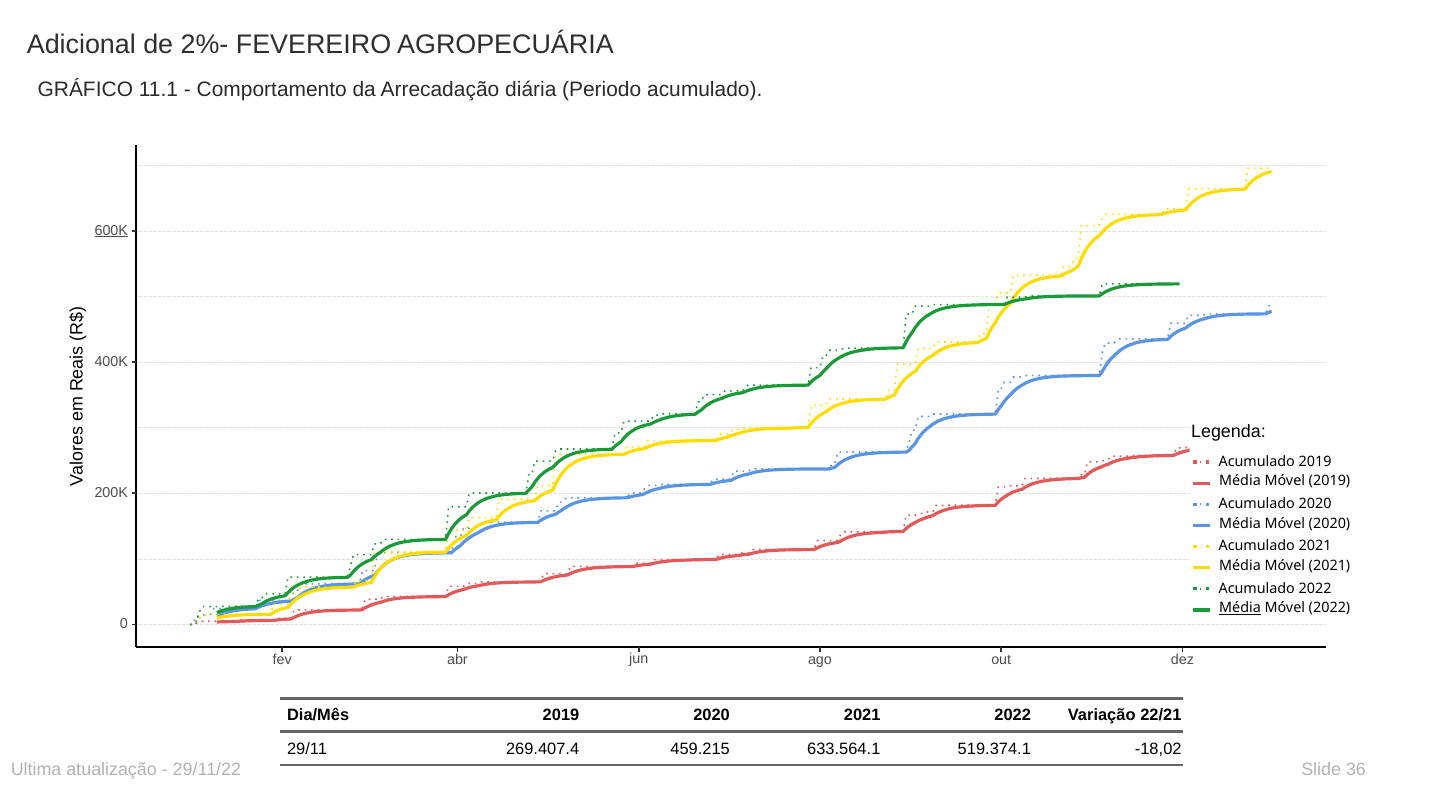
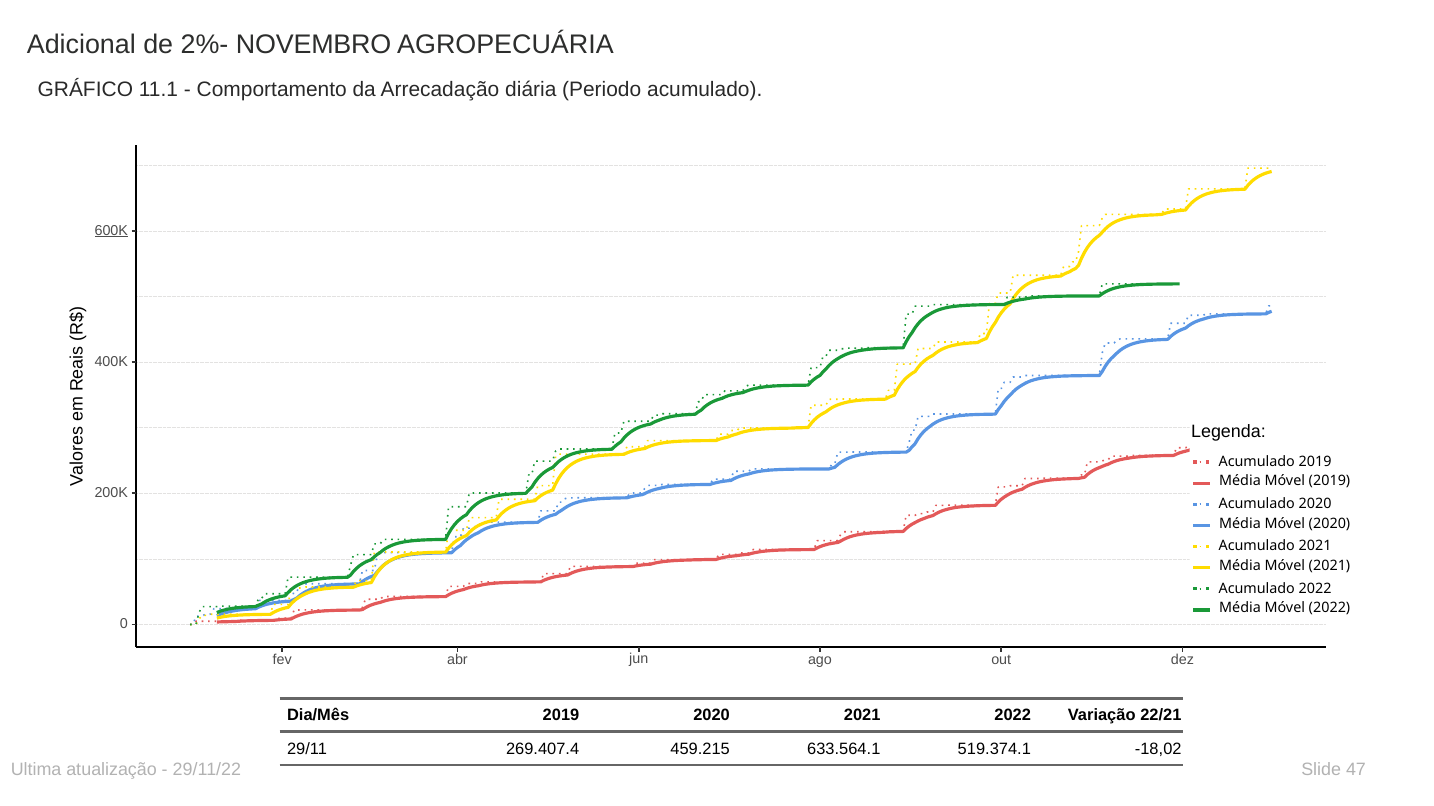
FEVEREIRO: FEVEREIRO -> NOVEMBRO
Média at (1240, 608) underline: present -> none
36: 36 -> 47
